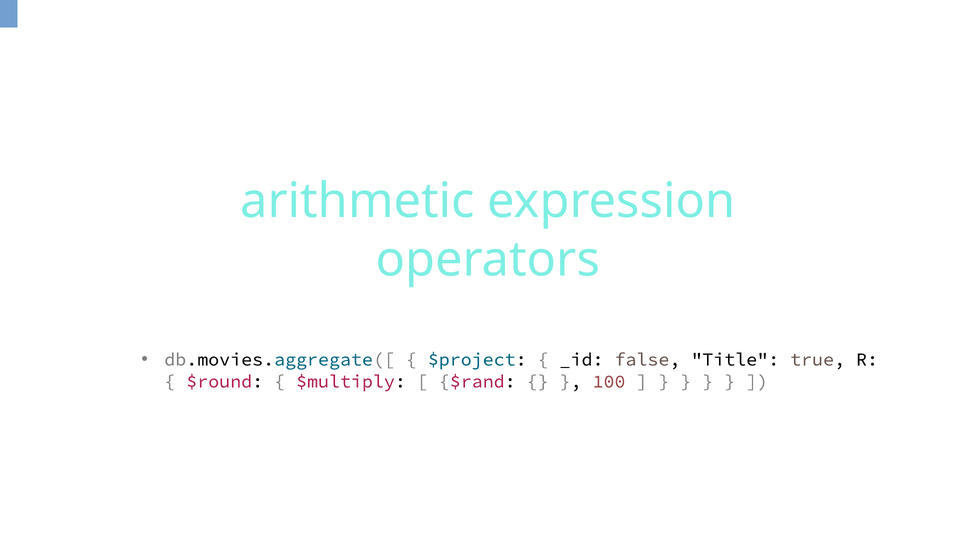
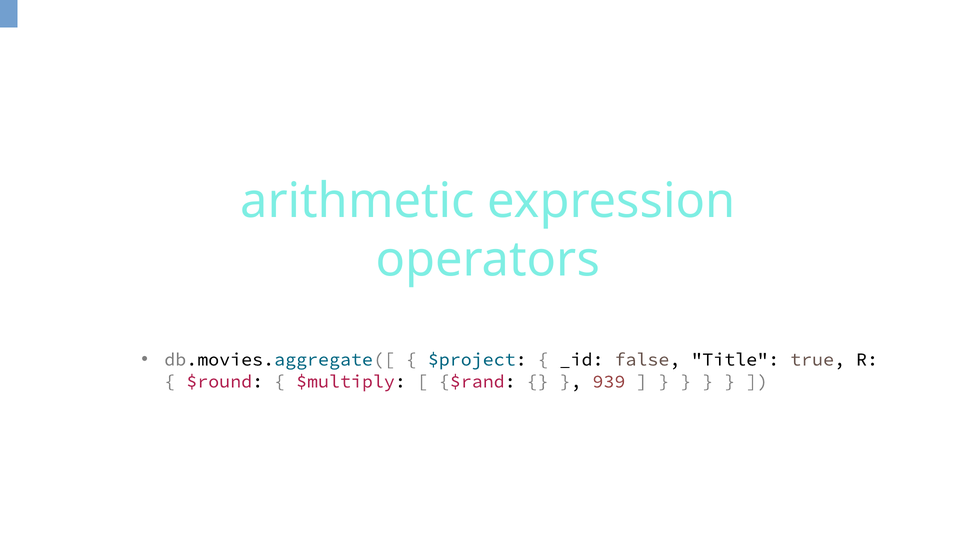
100: 100 -> 939
